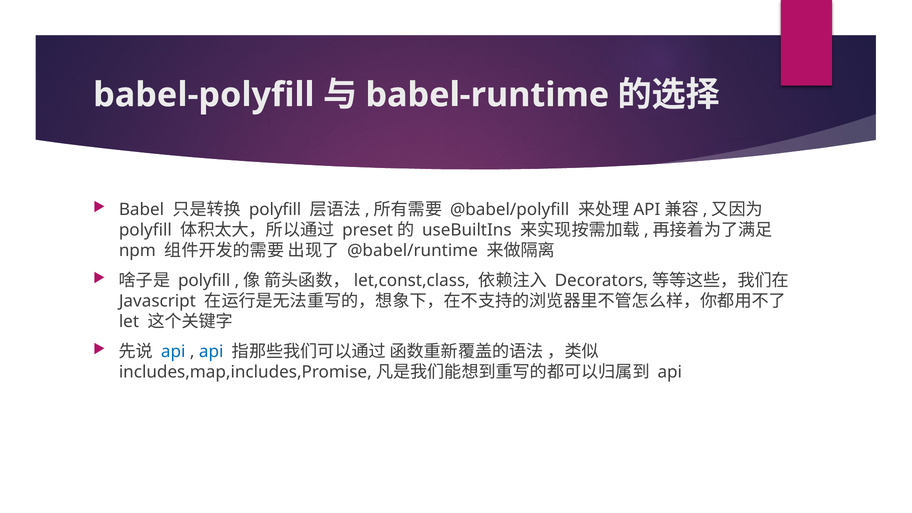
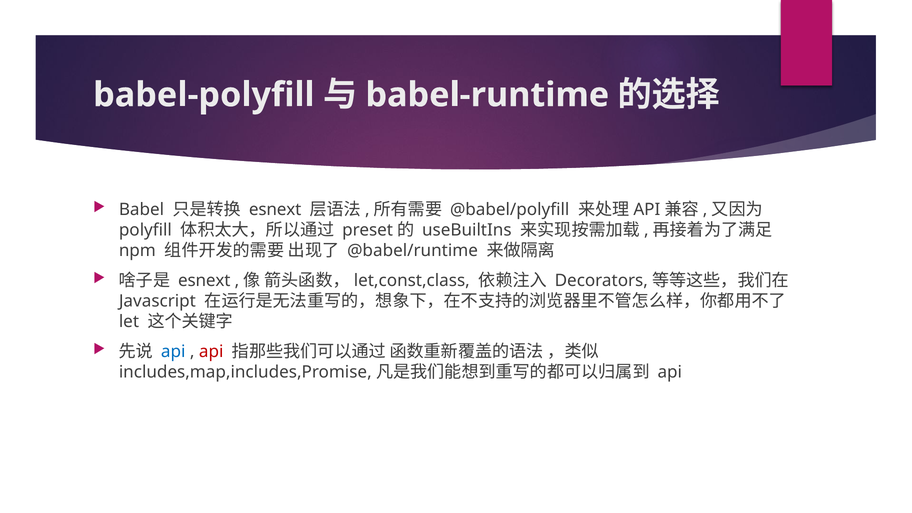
polyfill at (275, 210): polyfill -> esnext
polyfill at (204, 281): polyfill -> esnext
api at (211, 352) colour: blue -> red
